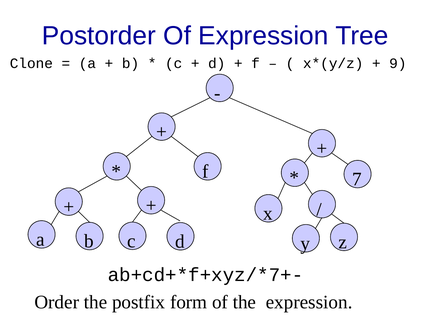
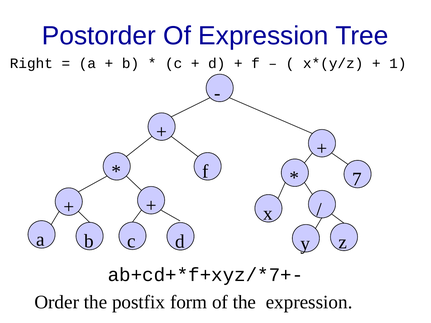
Clone: Clone -> Right
9: 9 -> 1
